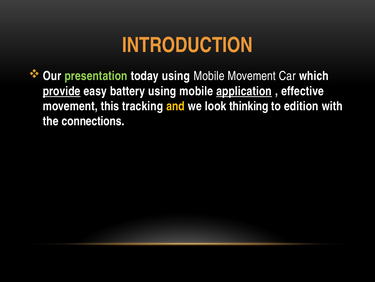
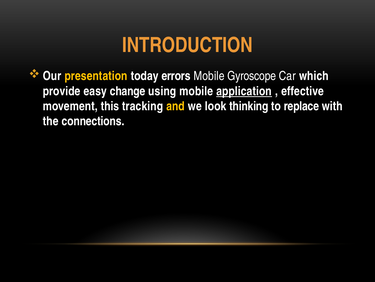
presentation colour: light green -> yellow
today using: using -> errors
Mobile Movement: Movement -> Gyroscope
provide underline: present -> none
battery: battery -> change
edition: edition -> replace
